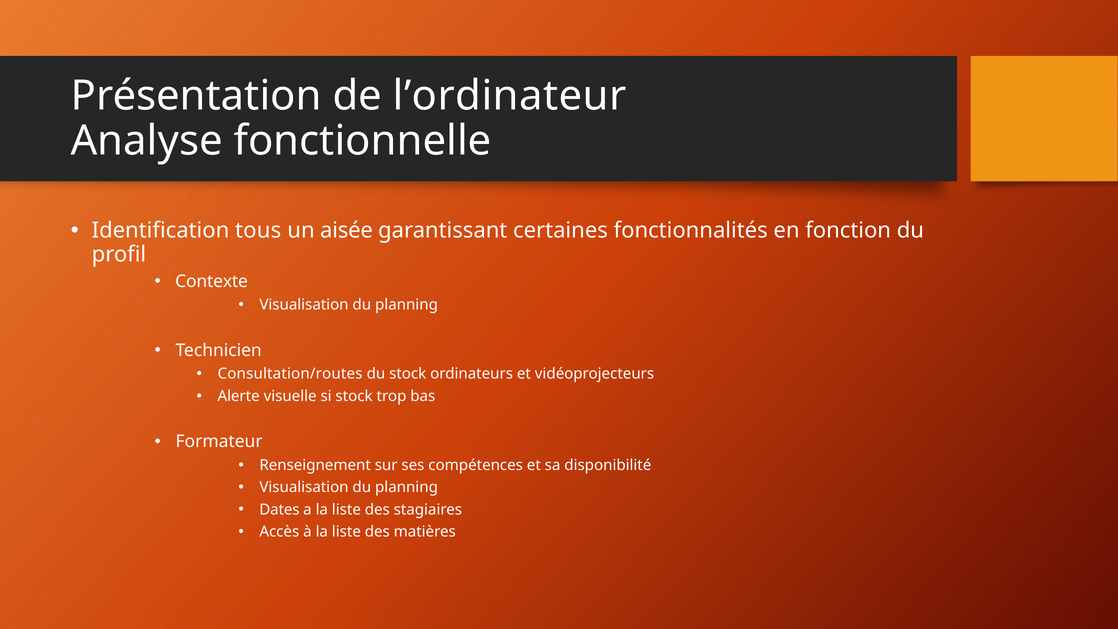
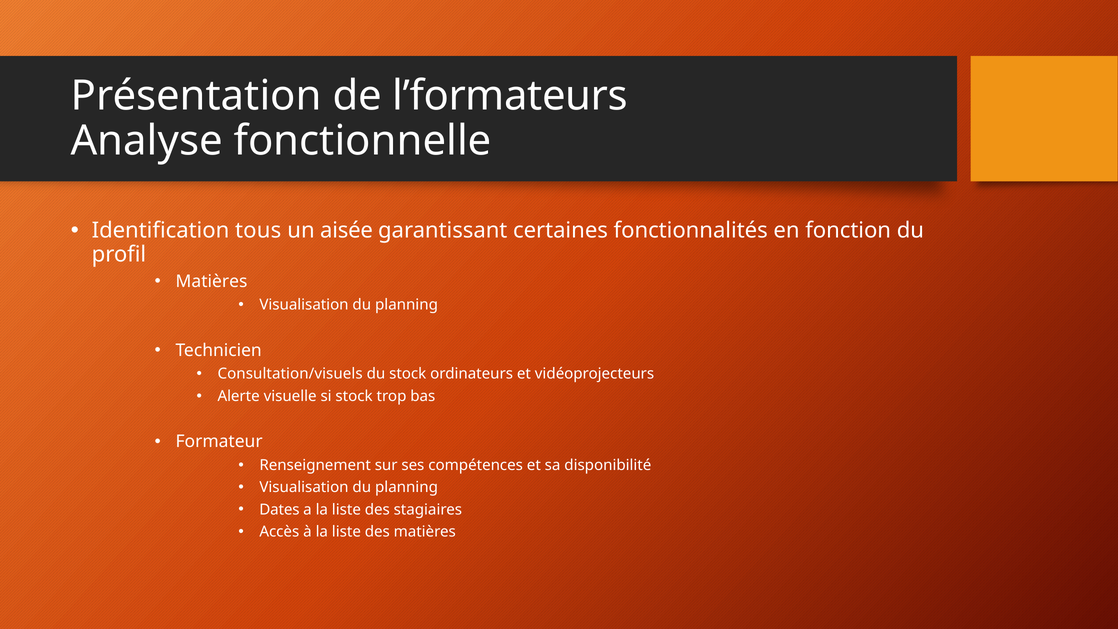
l’ordinateur: l’ordinateur -> l’formateurs
Contexte at (212, 281): Contexte -> Matières
Consultation/routes: Consultation/routes -> Consultation/visuels
